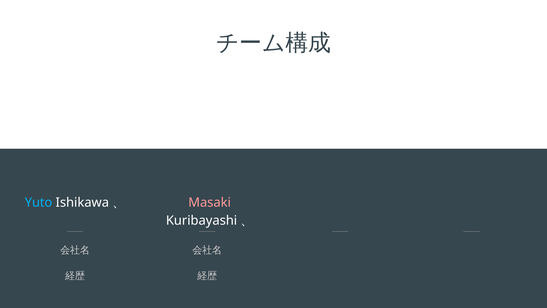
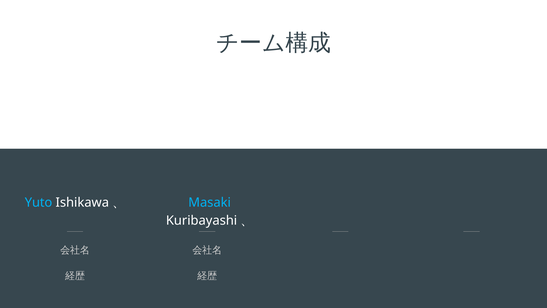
Masaki colour: pink -> light blue
